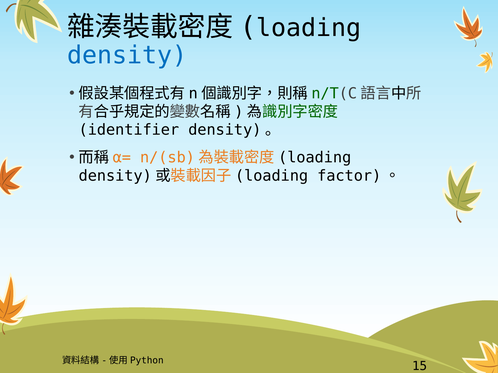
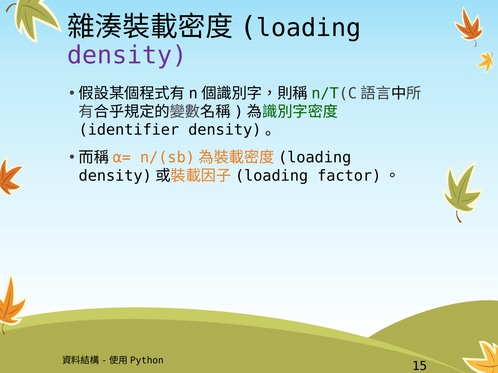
density colour: blue -> purple
